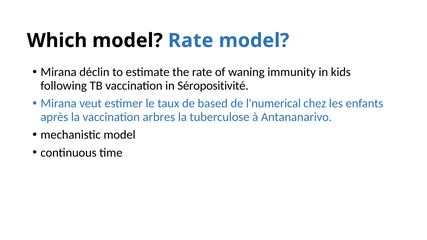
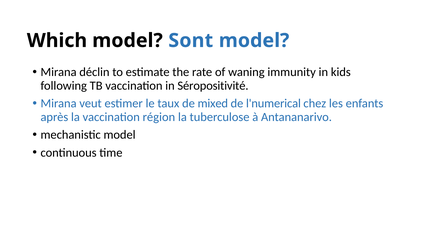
model Rate: Rate -> Sont
based: based -> mixed
arbres: arbres -> région
